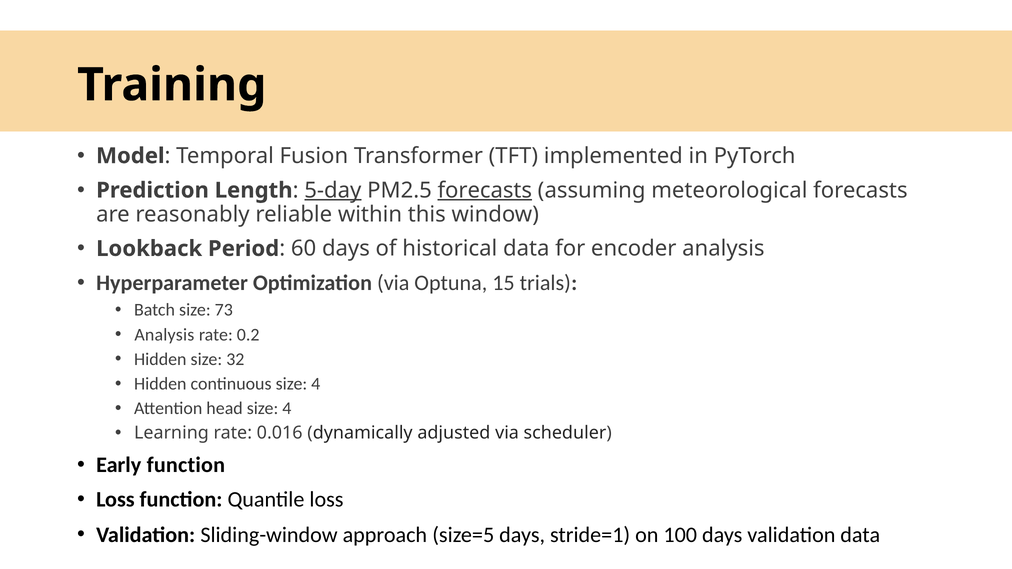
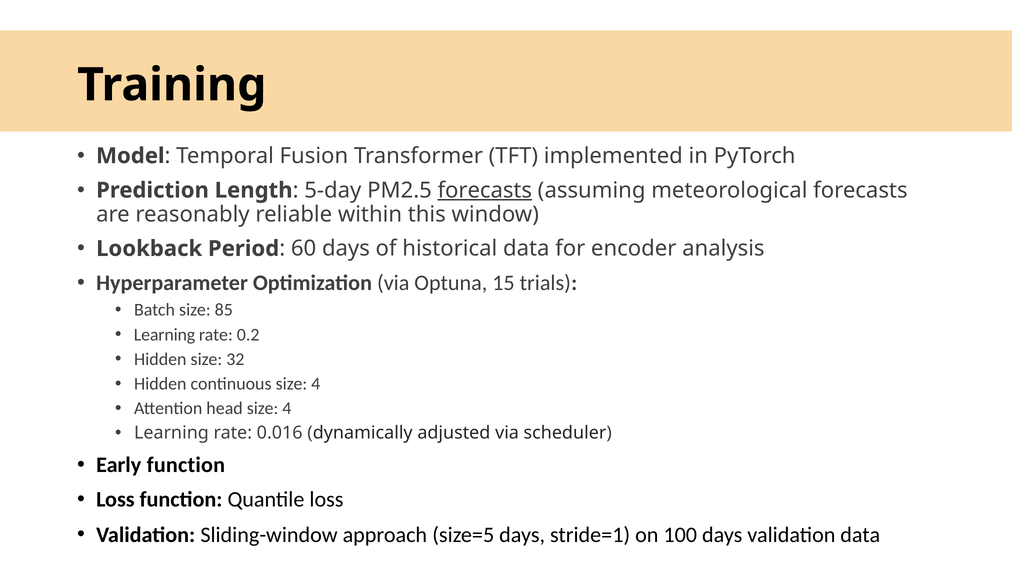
5-day underline: present -> none
73: 73 -> 85
Analysis at (164, 335): Analysis -> Learning
